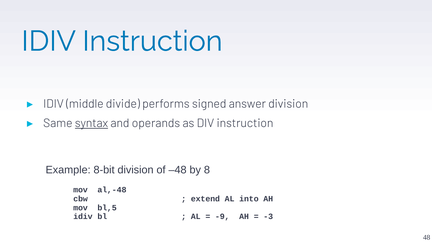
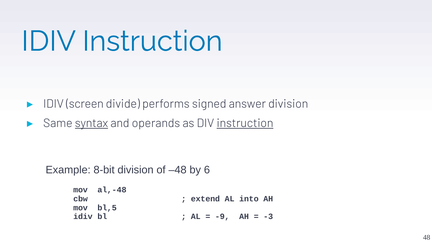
middle: middle -> screen
instruction at (245, 123) underline: none -> present
8: 8 -> 6
